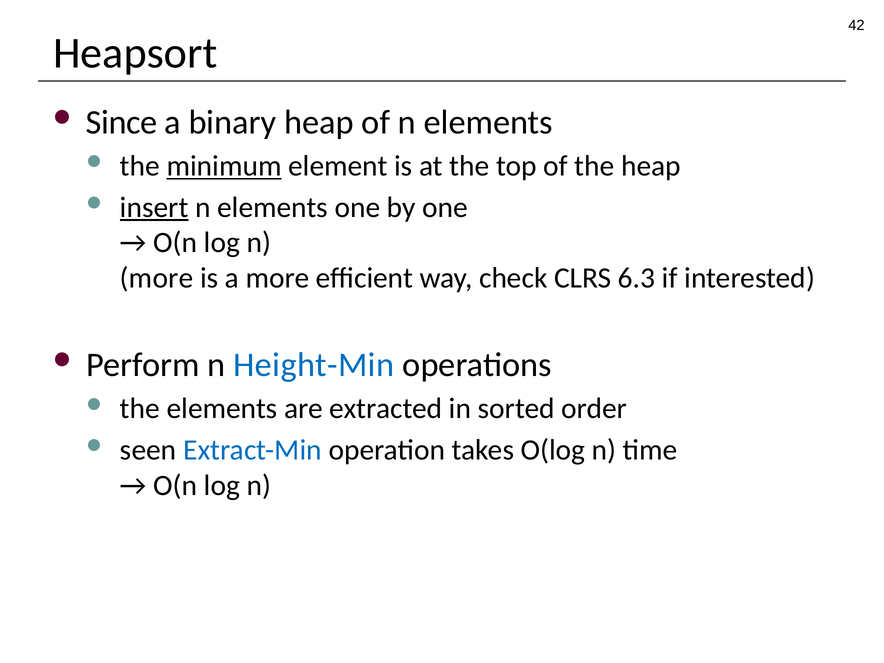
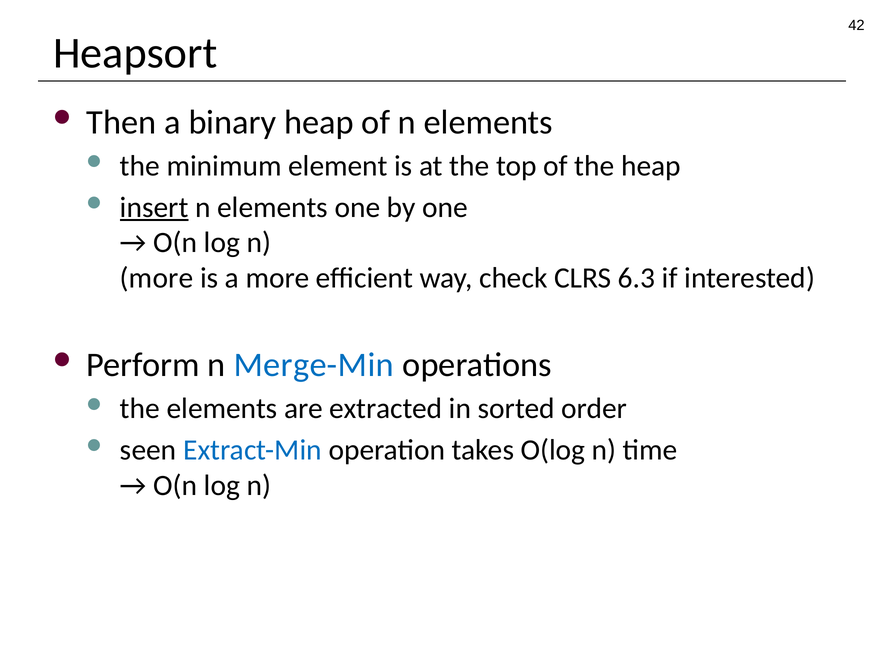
Since: Since -> Then
minimum underline: present -> none
Height-Min: Height-Min -> Merge-Min
